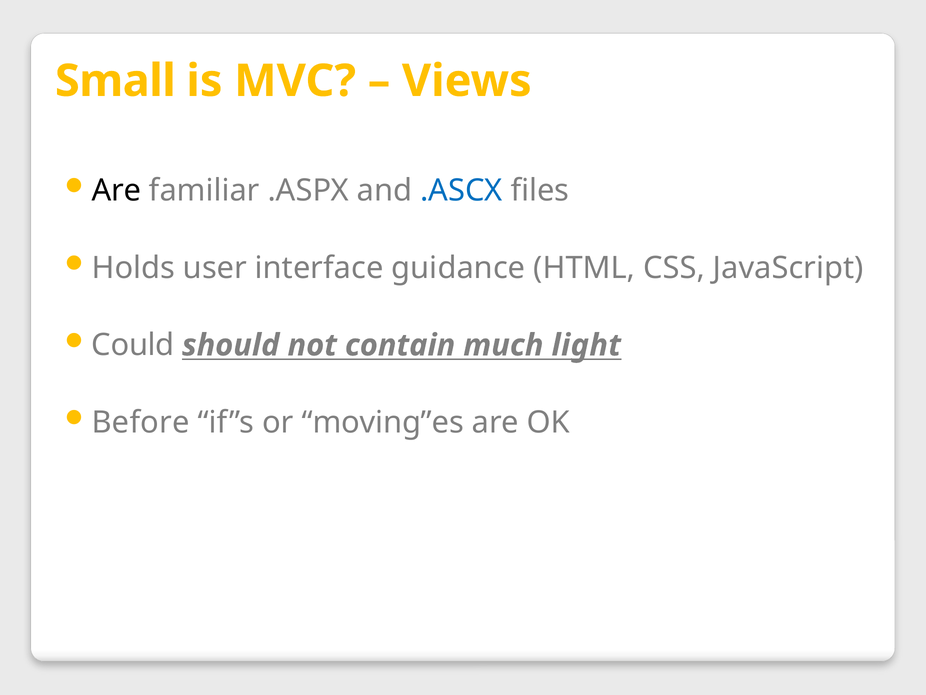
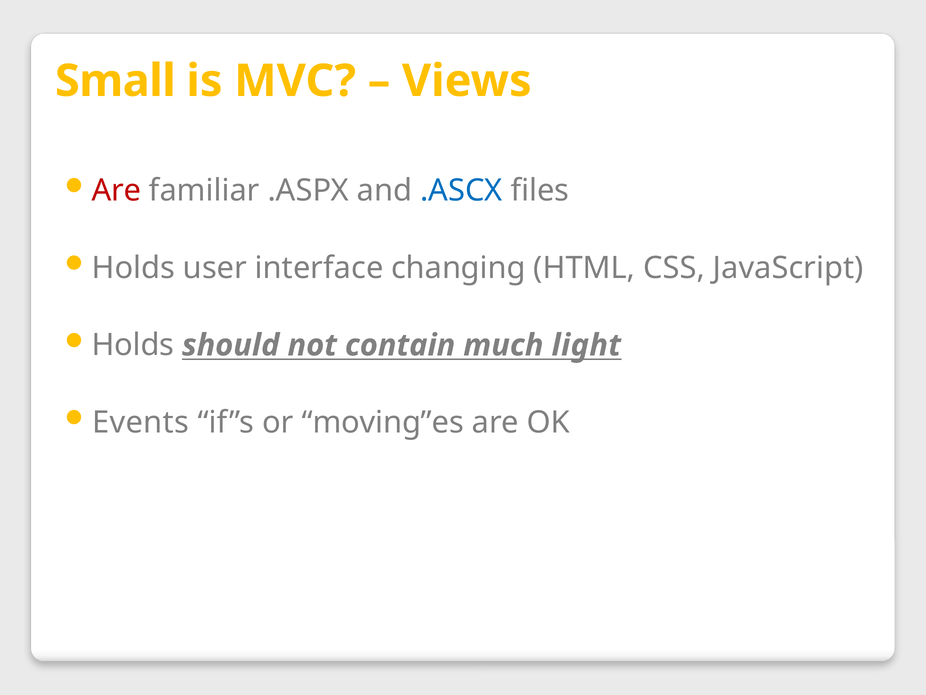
Are at (116, 190) colour: black -> red
guidance: guidance -> changing
Could at (133, 345): Could -> Holds
Before: Before -> Events
